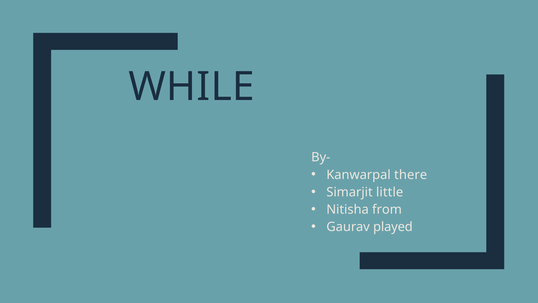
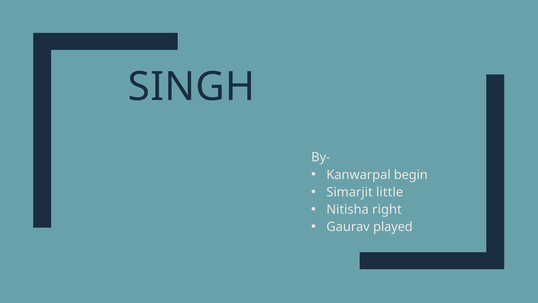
WHILE: WHILE -> SINGH
there: there -> begin
from: from -> right
